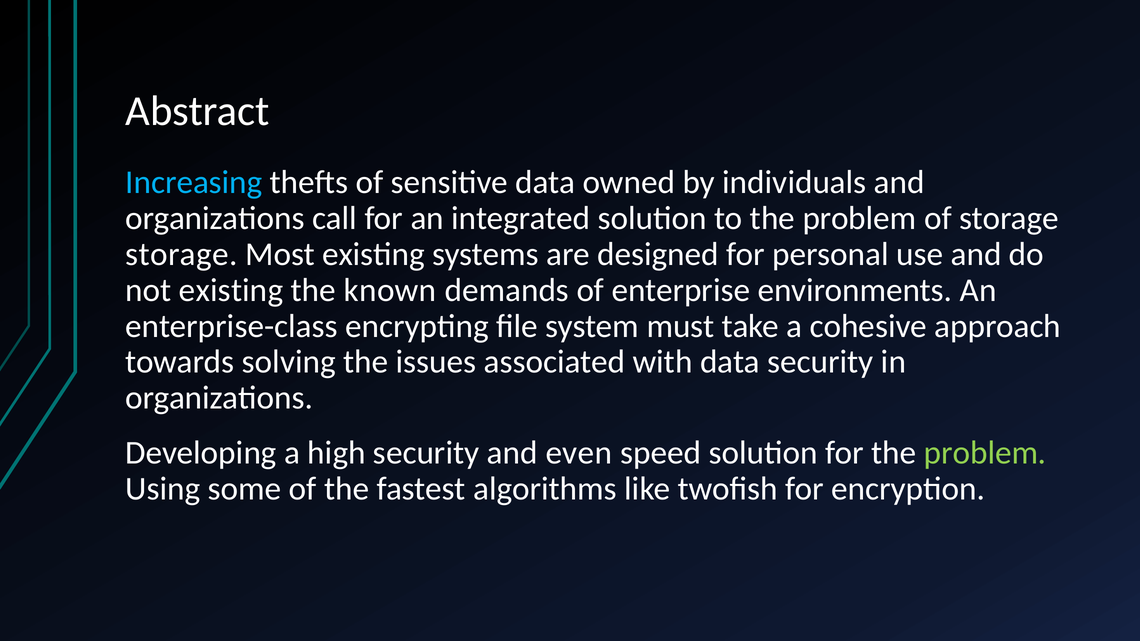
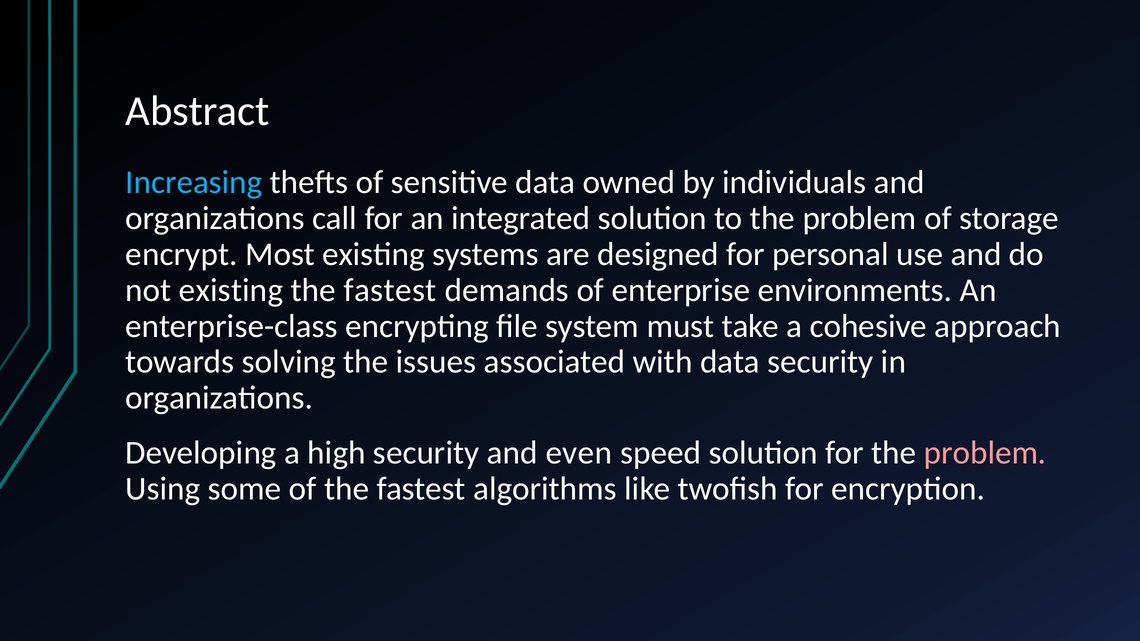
storage at (181, 254): storage -> encrypt
known at (390, 290): known -> fastest
problem at (985, 453) colour: light green -> pink
